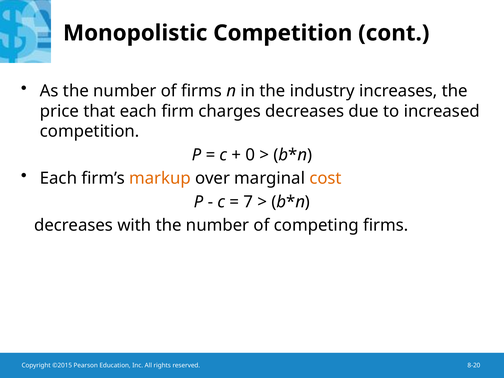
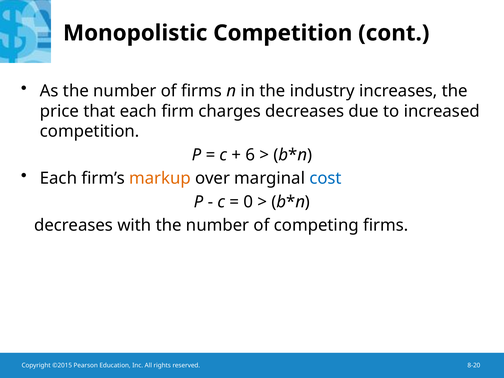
0: 0 -> 6
cost colour: orange -> blue
7: 7 -> 0
